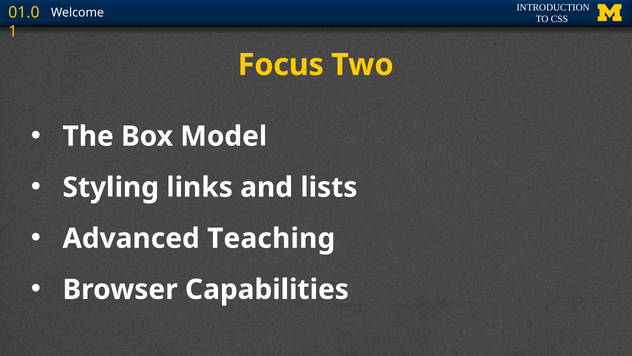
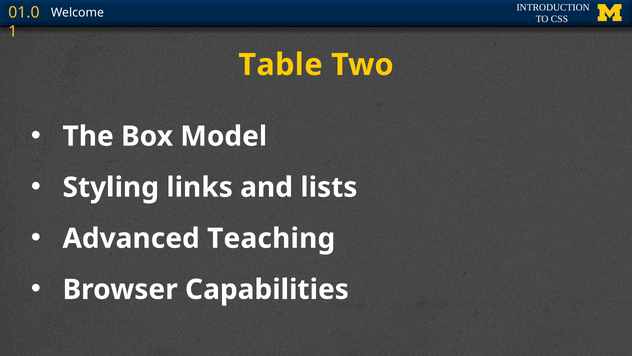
Focus: Focus -> Table
